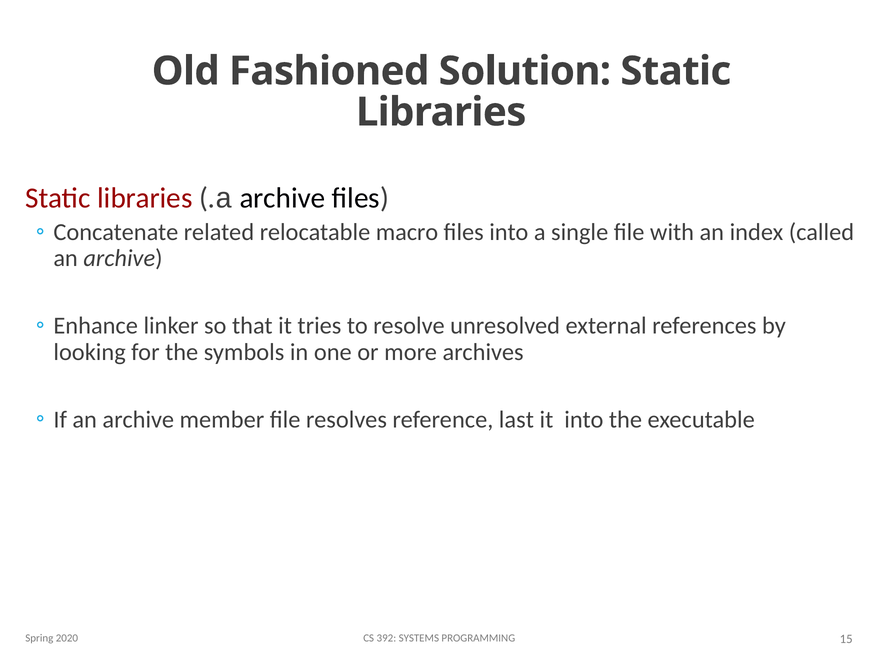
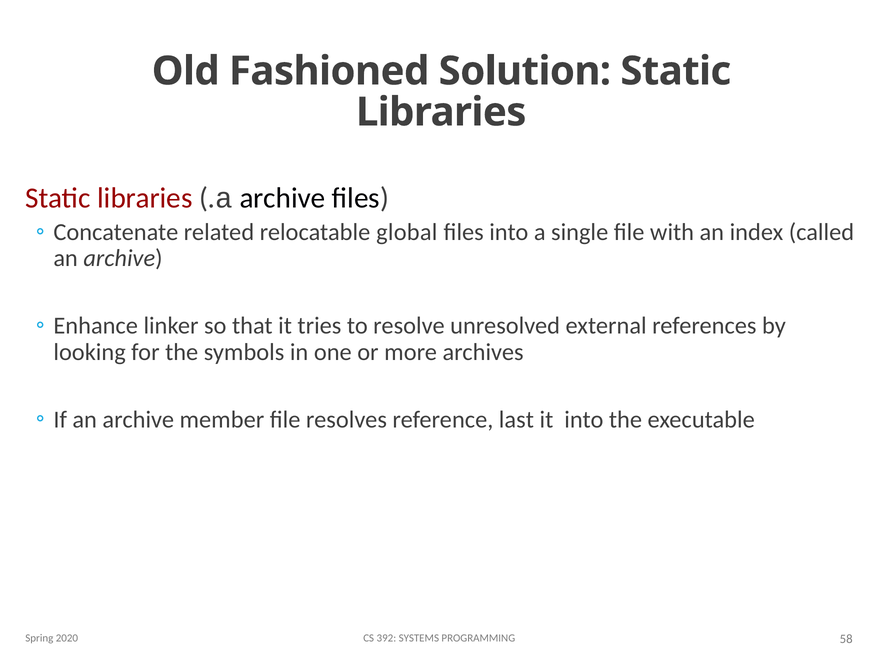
macro: macro -> global
15: 15 -> 58
